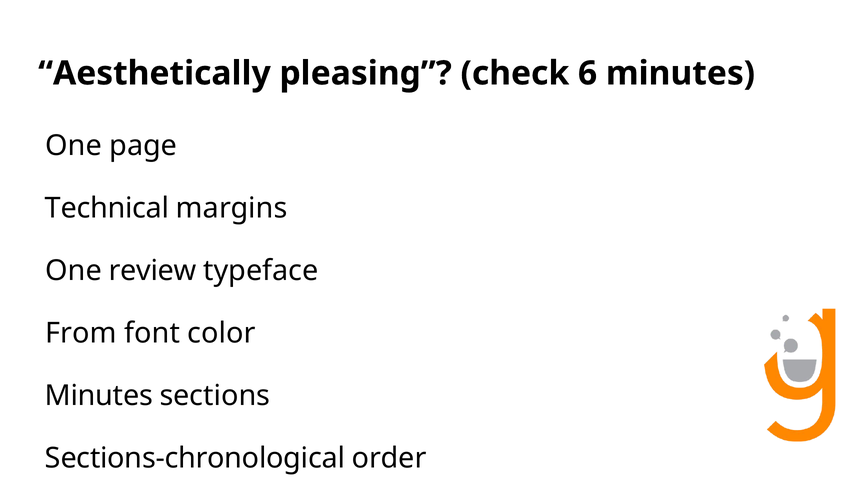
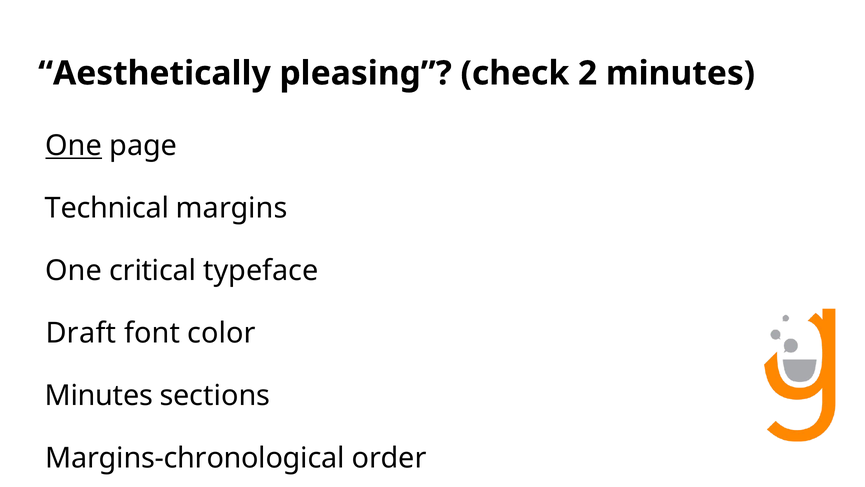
6: 6 -> 2
One at (74, 146) underline: none -> present
review: review -> critical
From: From -> Draft
Sections-chronological: Sections-chronological -> Margins-chronological
